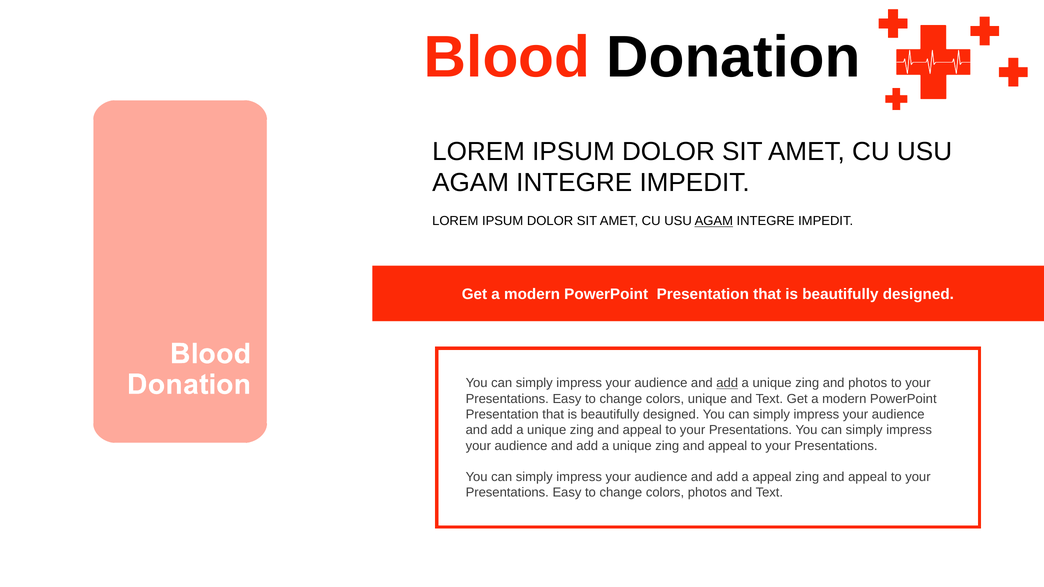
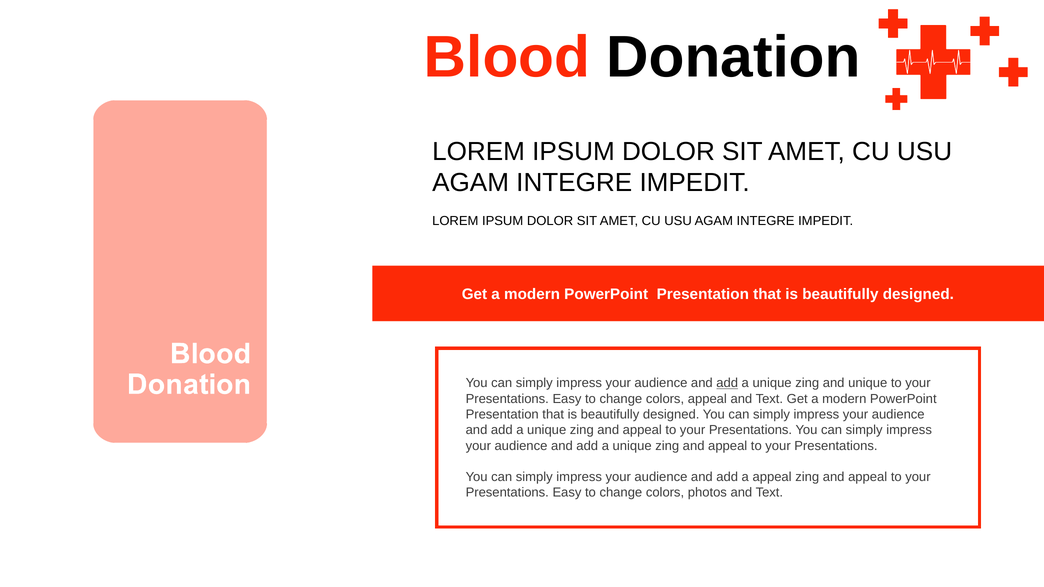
AGAM at (714, 221) underline: present -> none
and photos: photos -> unique
colors unique: unique -> appeal
